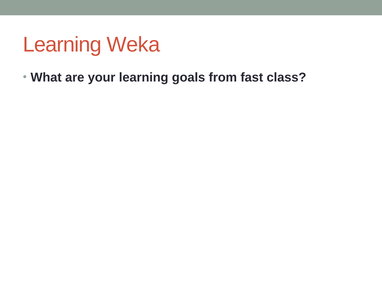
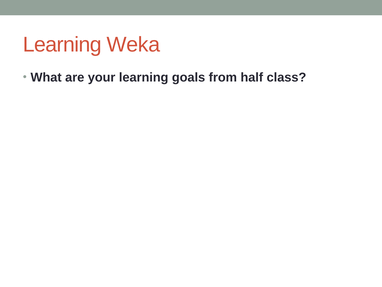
fast: fast -> half
